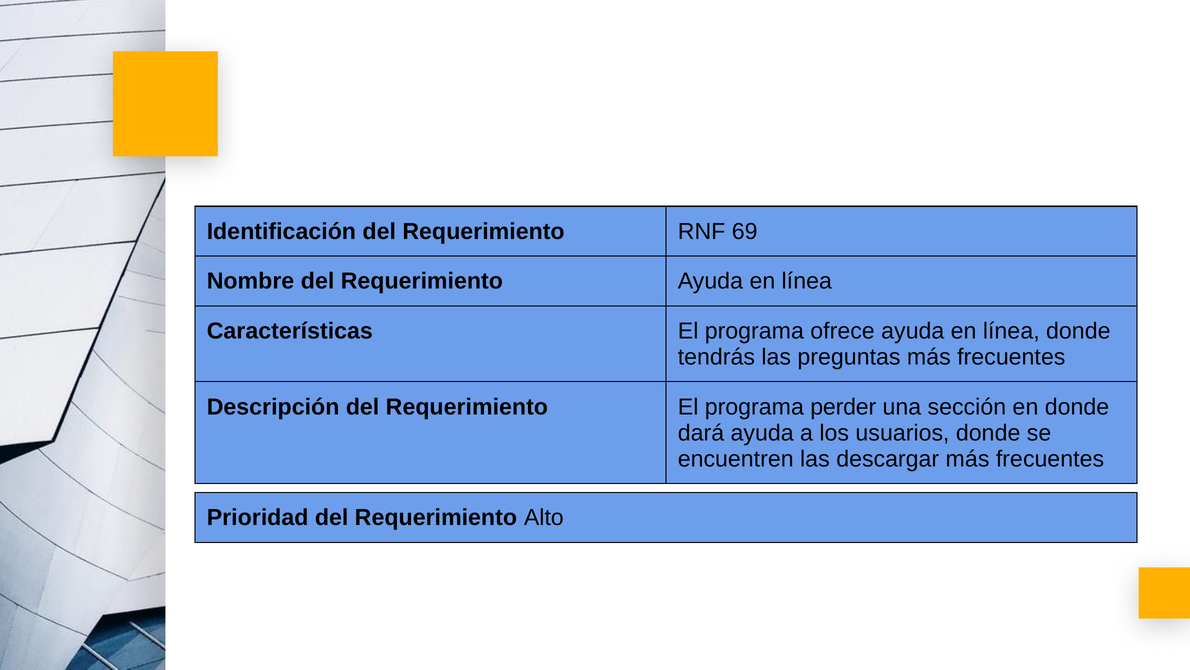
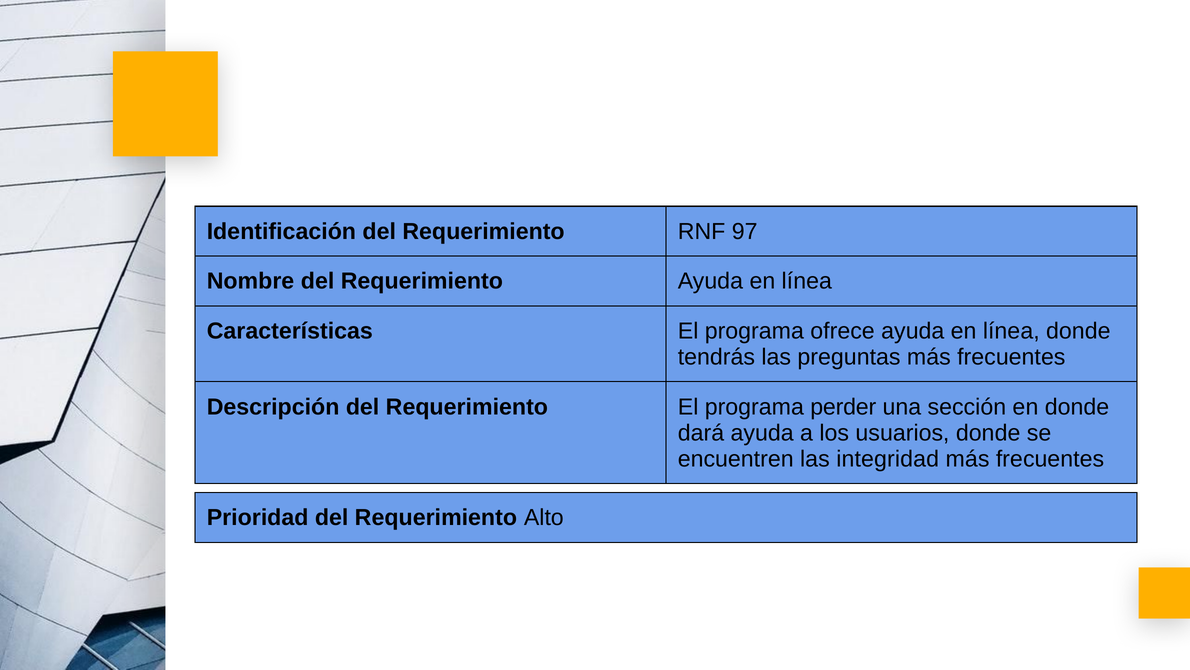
69: 69 -> 97
descargar: descargar -> integridad
